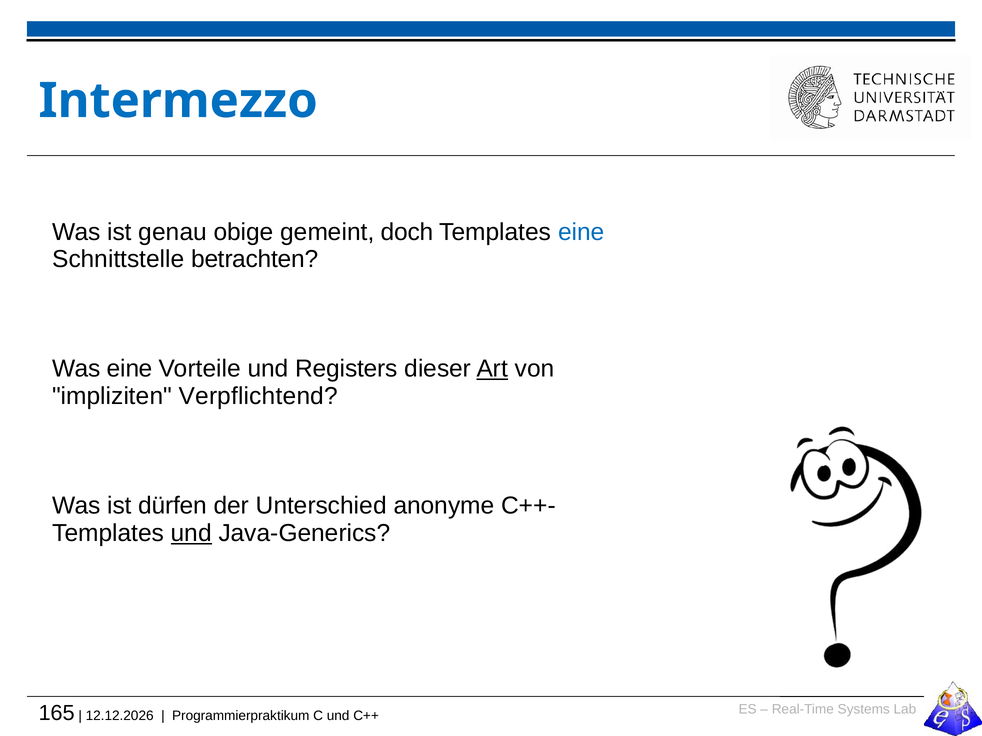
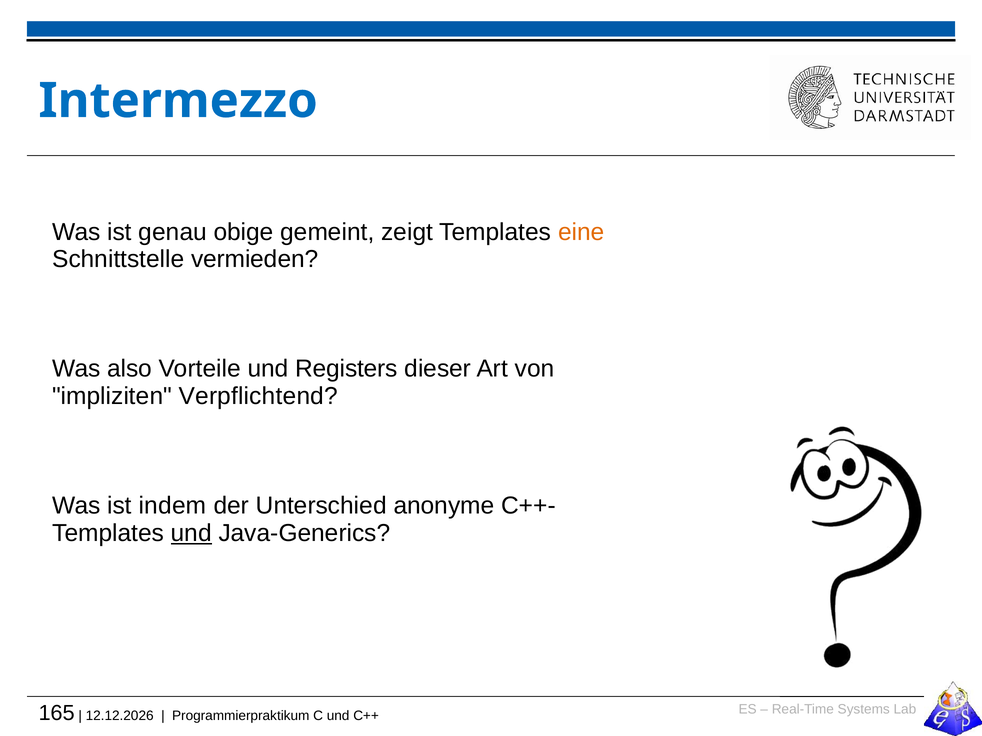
doch: doch -> zeigt
eine at (581, 232) colour: blue -> orange
betrachten: betrachten -> vermieden
Was eine: eine -> also
Art underline: present -> none
dürfen: dürfen -> indem
